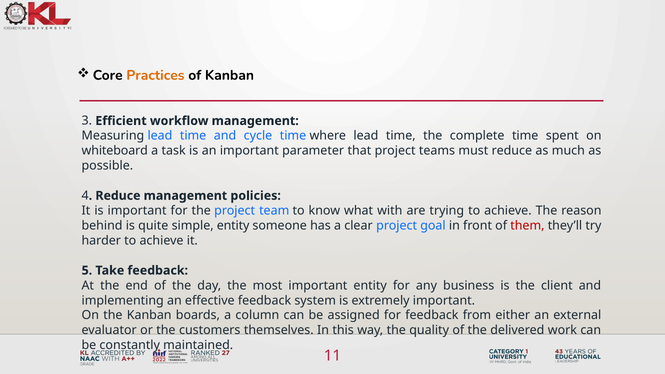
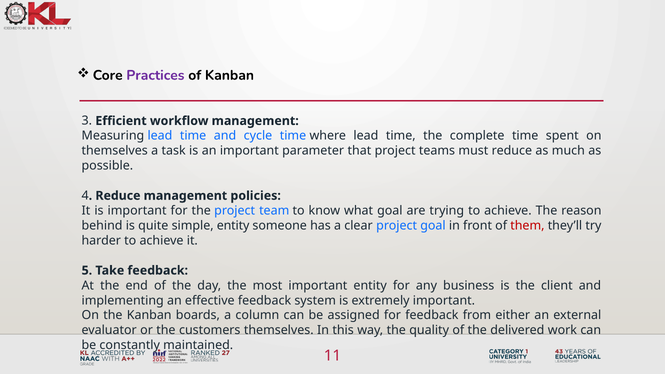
Practices colour: orange -> purple
whiteboard at (115, 151): whiteboard -> themselves
what with: with -> goal
